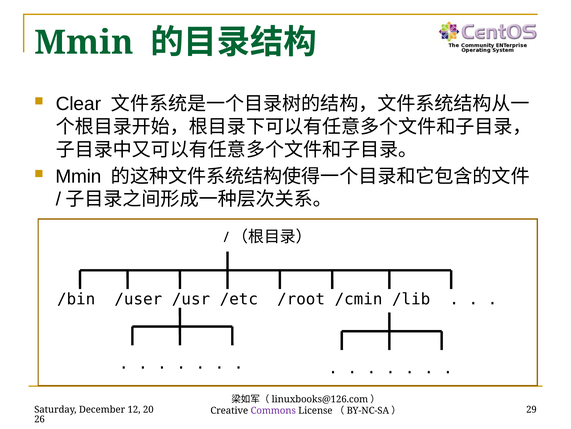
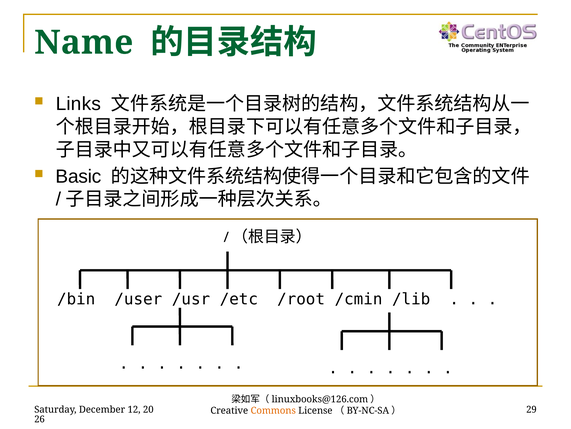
Mmin at (84, 43): Mmin -> Name
Clear: Clear -> Links
Mmin at (79, 176): Mmin -> Basic
Commons colour: purple -> orange
